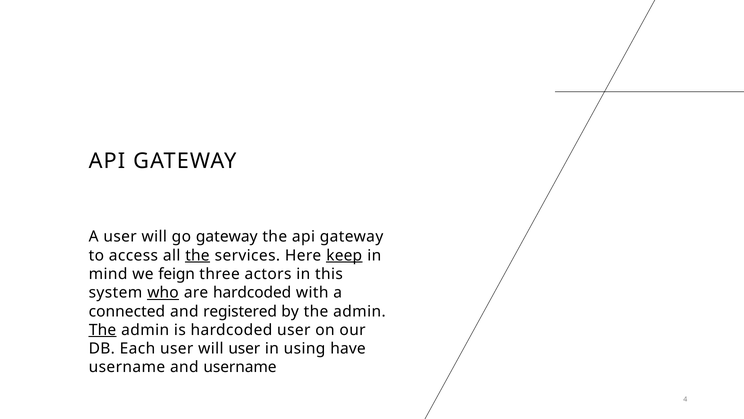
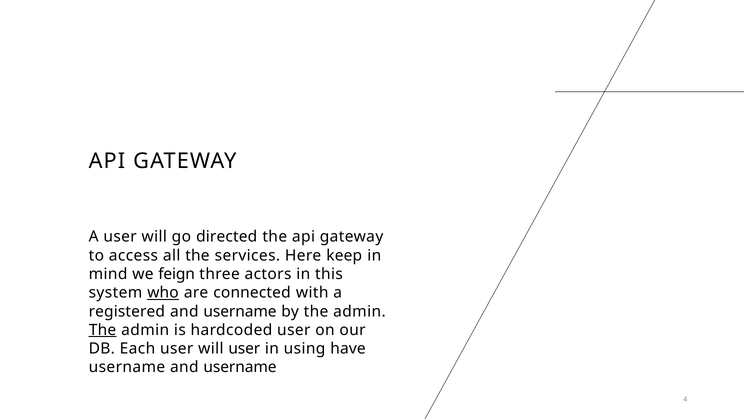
go gateway: gateway -> directed
the at (197, 255) underline: present -> none
keep underline: present -> none
are hardcoded: hardcoded -> connected
connected: connected -> registered
registered at (240, 311): registered -> username
